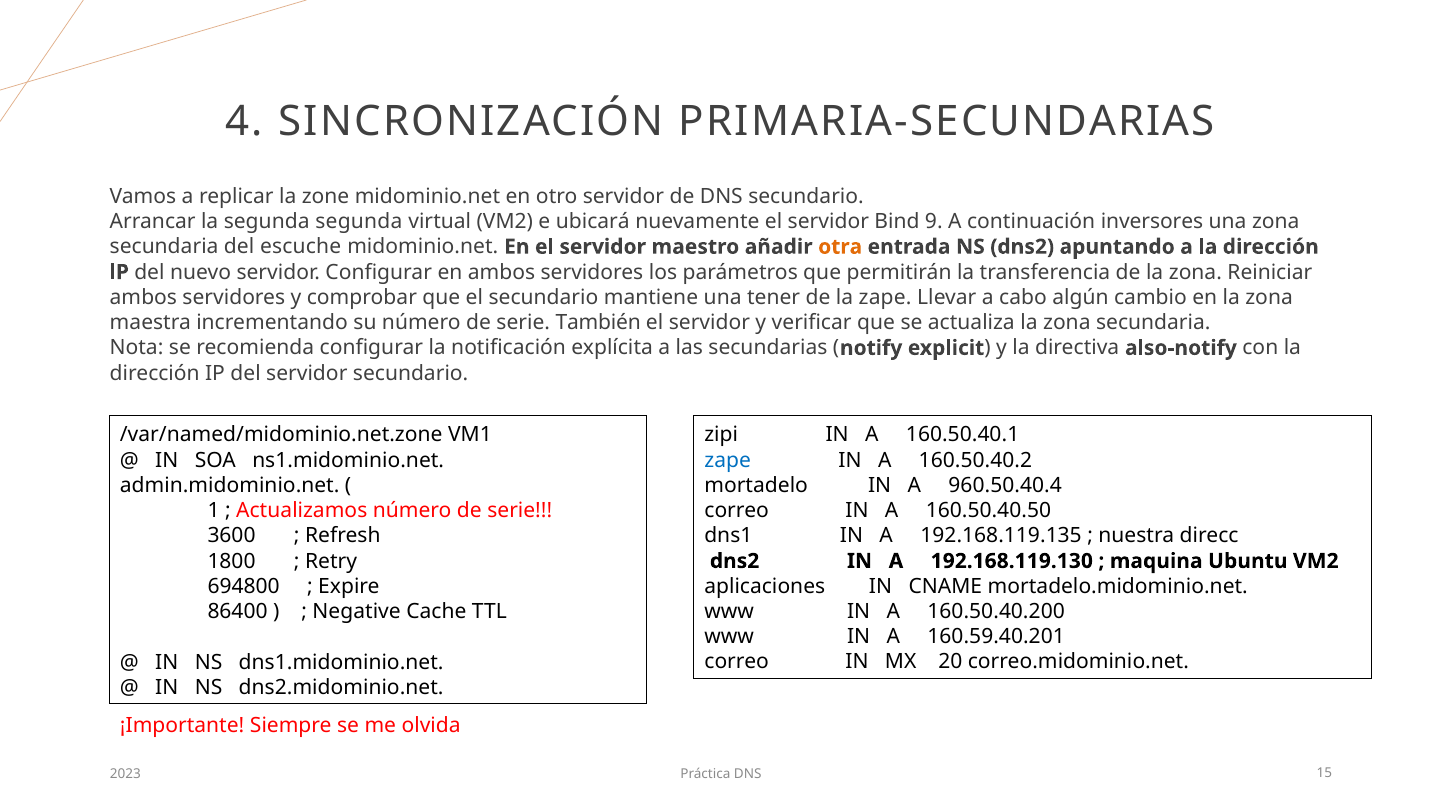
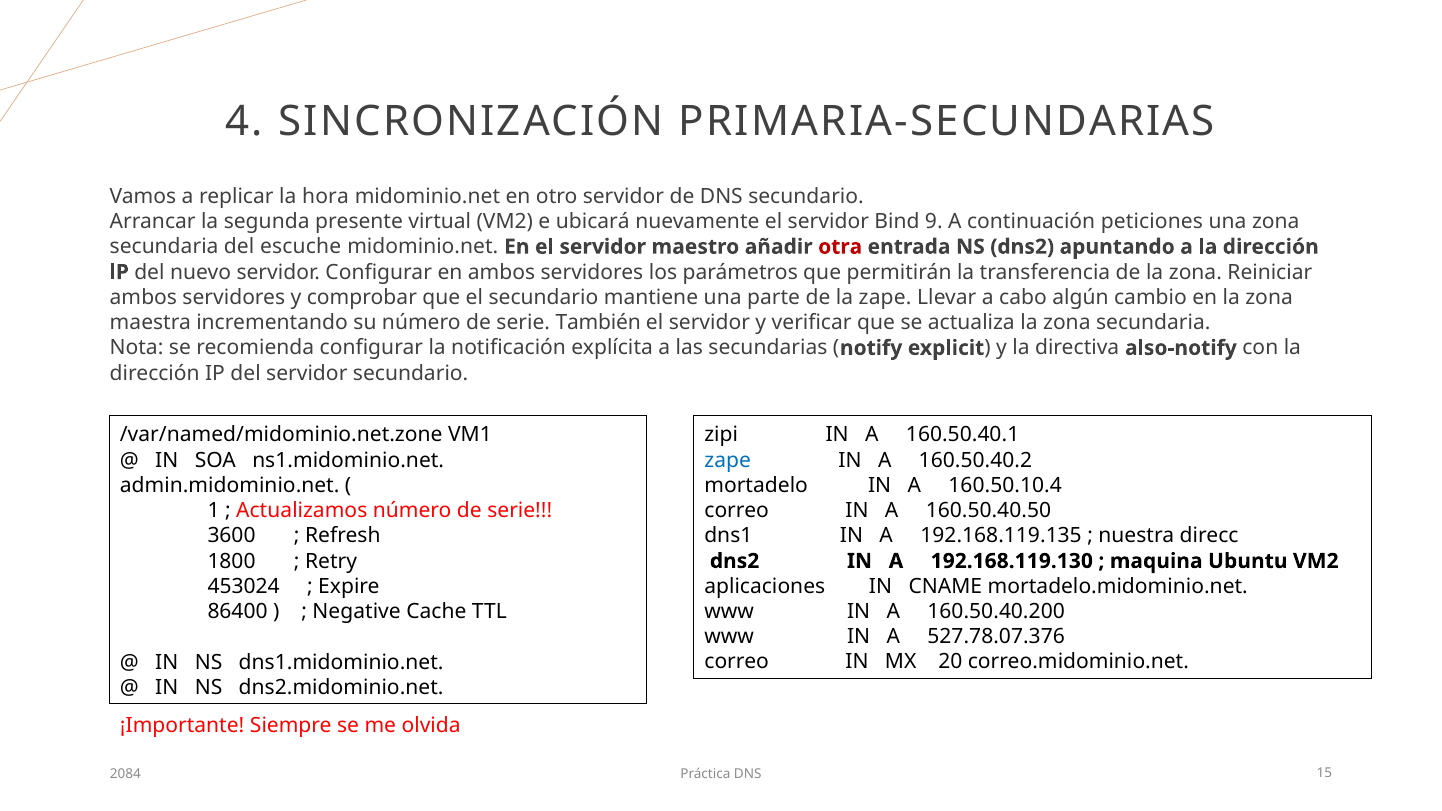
zone: zone -> hora
segunda segunda: segunda -> presente
inversores: inversores -> peticiones
otra colour: orange -> red
tener: tener -> parte
960.50.40.4: 960.50.40.4 -> 160.50.10.4
694800: 694800 -> 453024
160.59.40.201: 160.59.40.201 -> 527.78.07.376
2023: 2023 -> 2084
